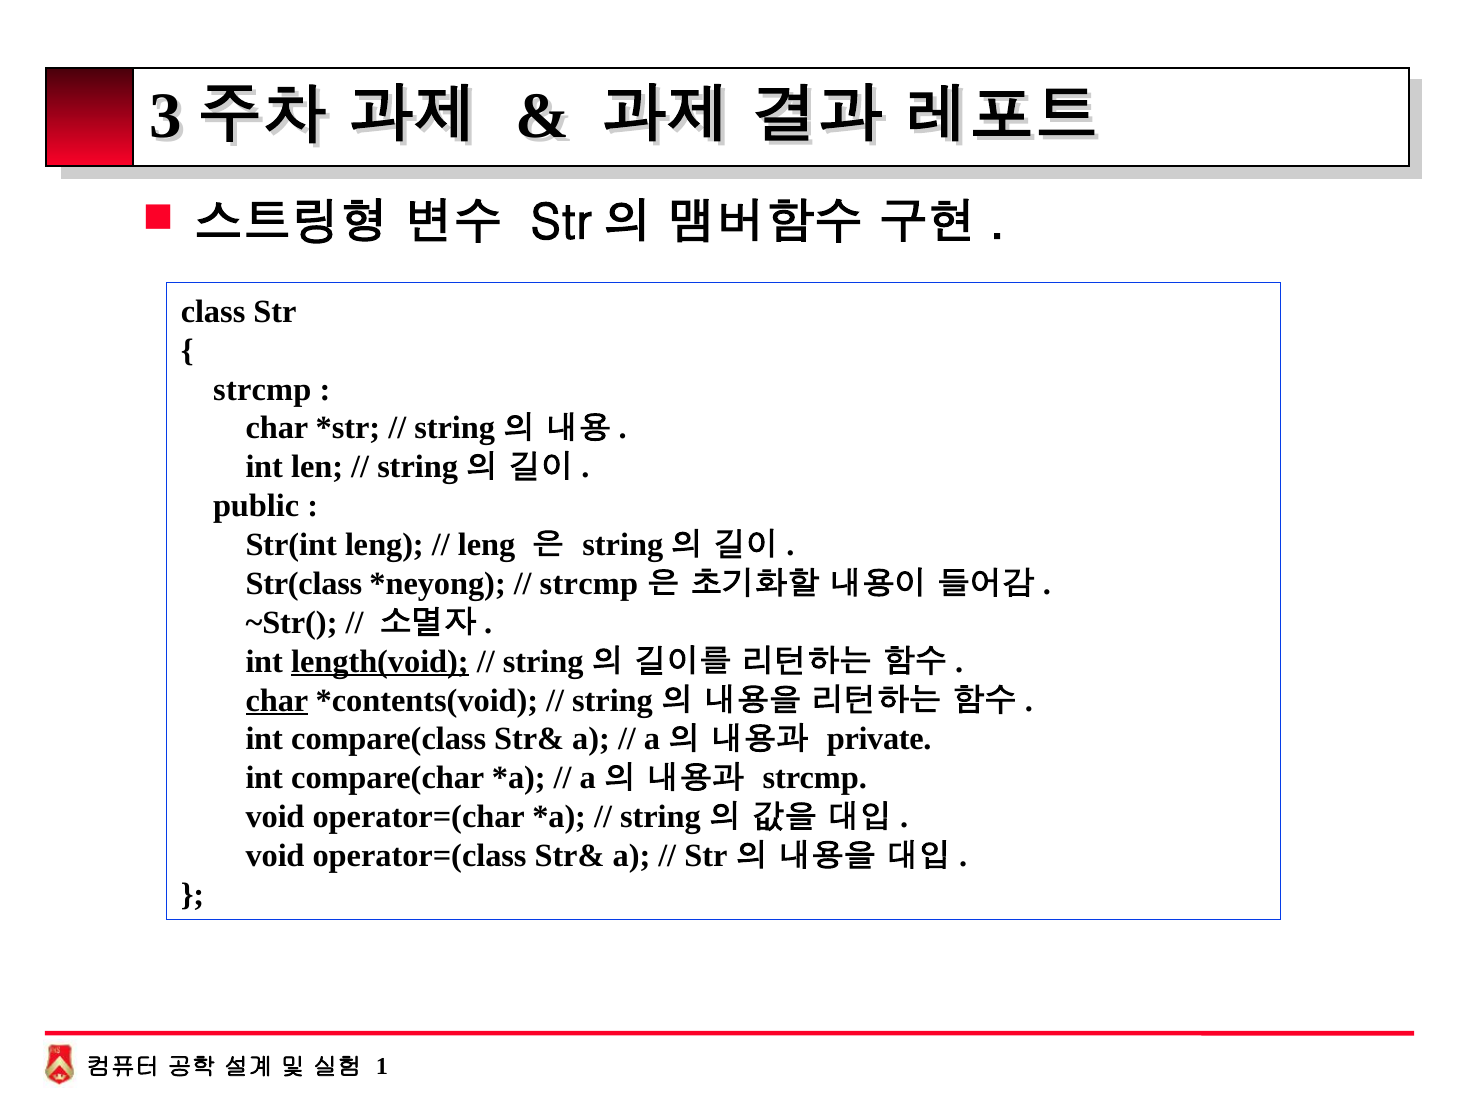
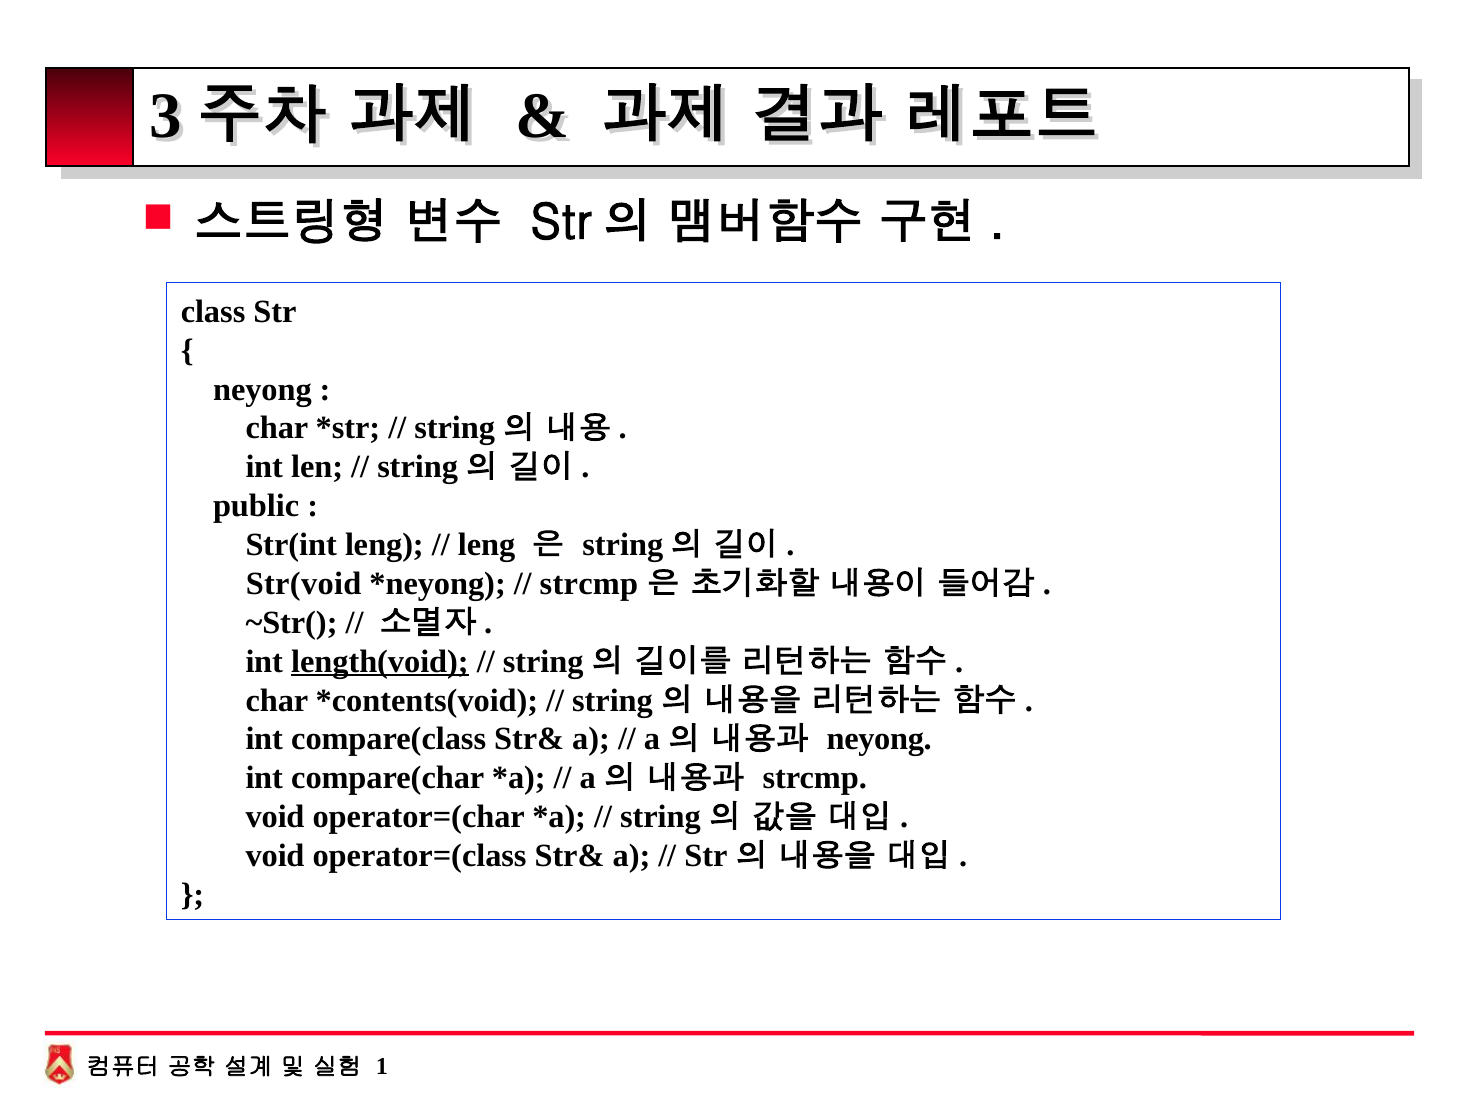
strcmp at (262, 389): strcmp -> neyong
Str(class: Str(class -> Str(void
char at (277, 701) underline: present -> none
private at (879, 739): private -> neyong
